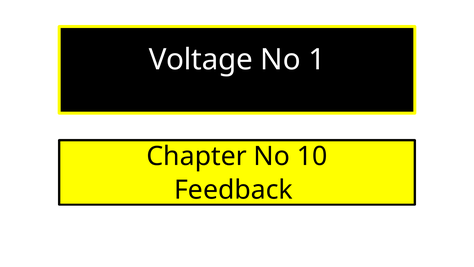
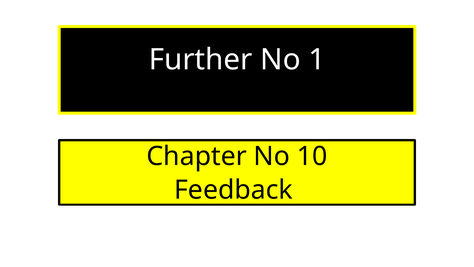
Voltage: Voltage -> Further
